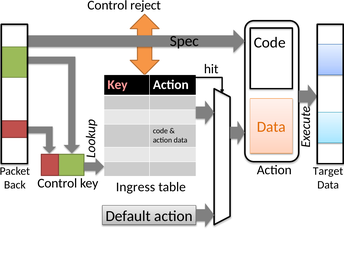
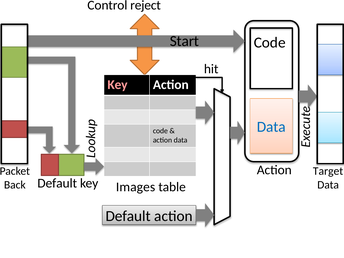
Spec: Spec -> Start
Data at (271, 127) colour: orange -> blue
Control at (57, 183): Control -> Default
Ingress: Ingress -> Images
